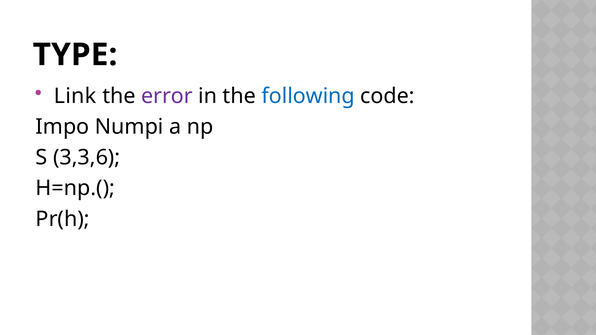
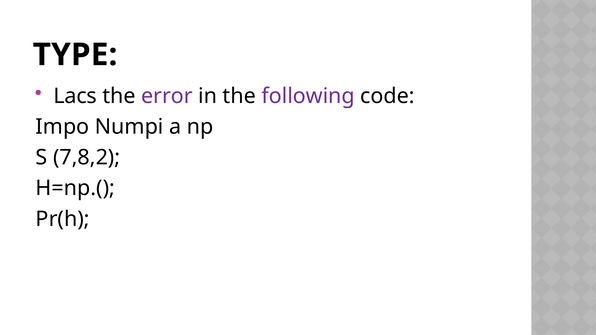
Link: Link -> Lacs
following colour: blue -> purple
3,3,6: 3,3,6 -> 7,8,2
